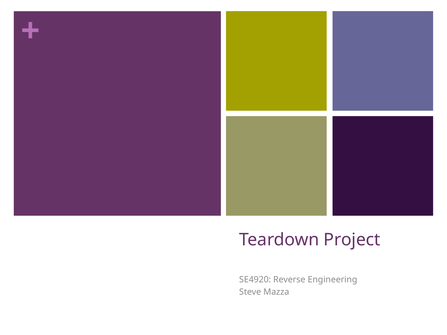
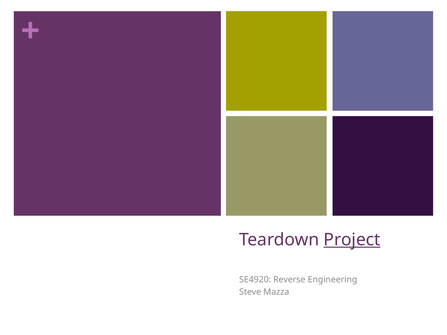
Project underline: none -> present
